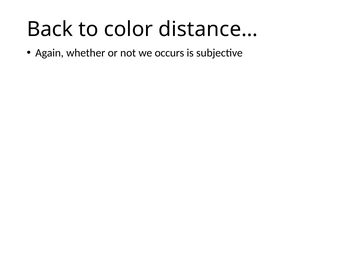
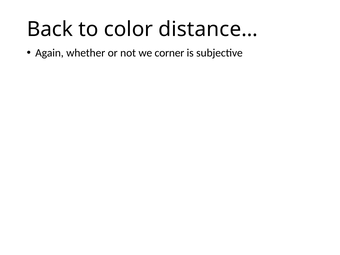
occurs: occurs -> corner
